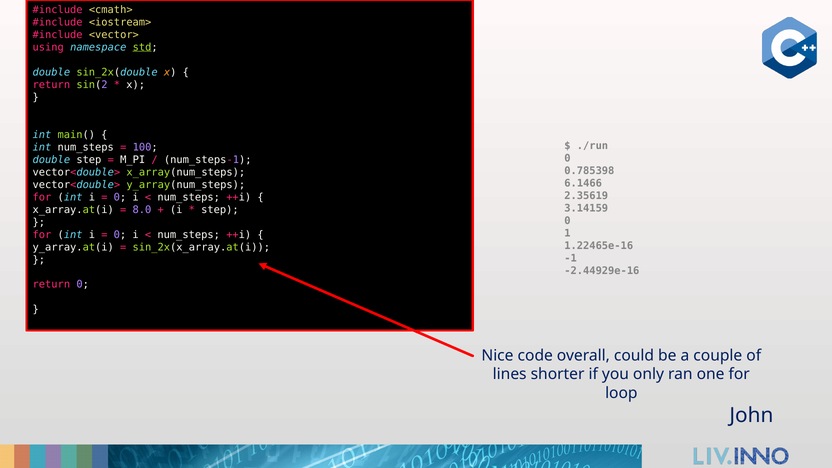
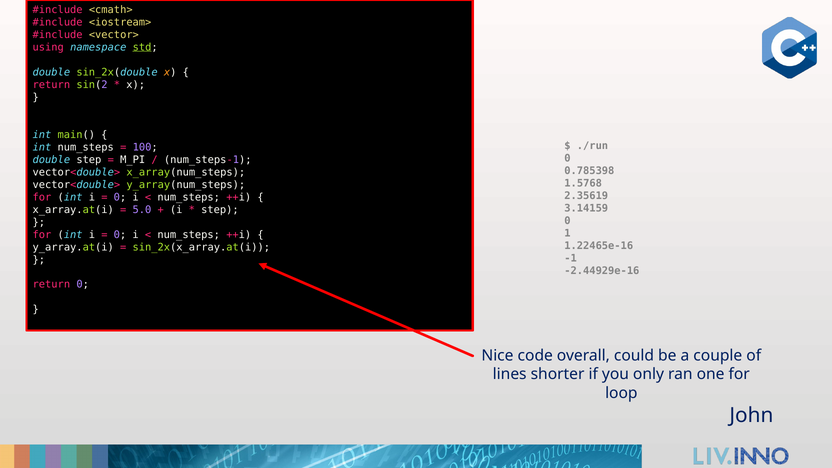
6.1466: 6.1466 -> 1.5768
8.0: 8.0 -> 5.0
